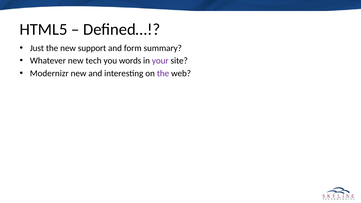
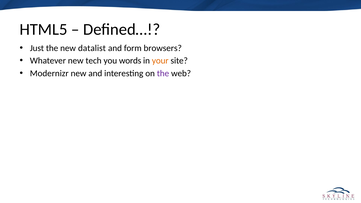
support: support -> datalist
summary: summary -> browsers
your colour: purple -> orange
